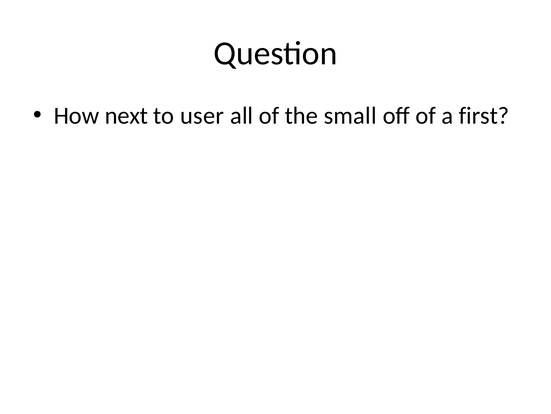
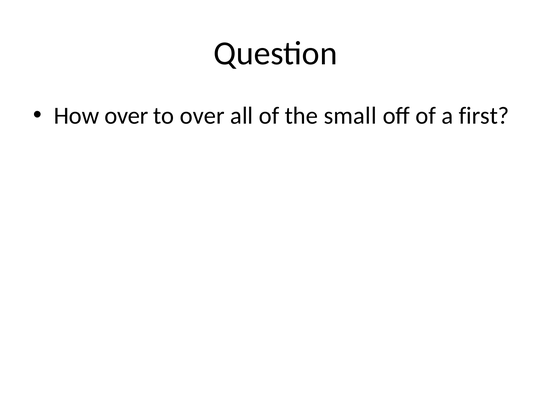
How next: next -> over
to user: user -> over
